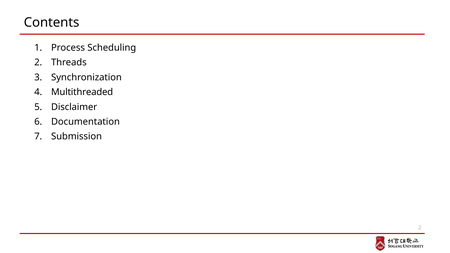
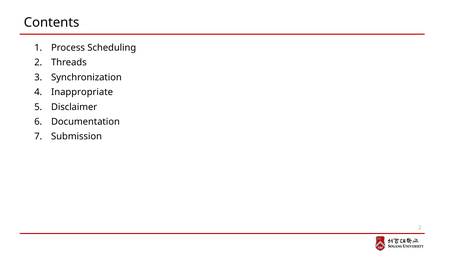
Multithreaded: Multithreaded -> Inappropriate
